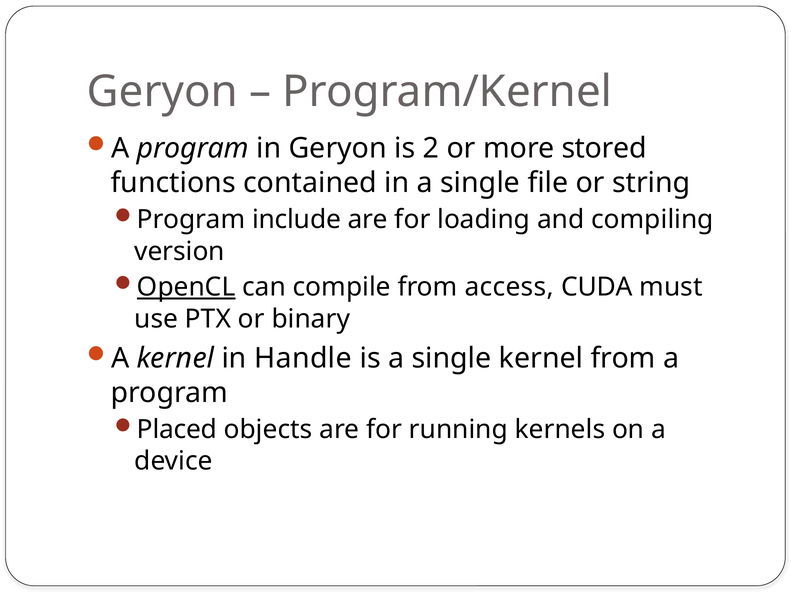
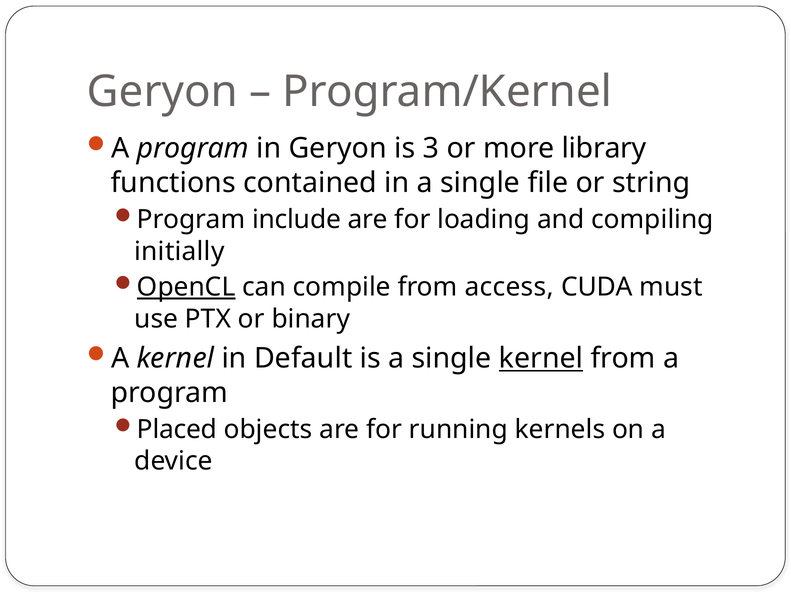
2: 2 -> 3
stored: stored -> library
version: version -> initially
Handle: Handle -> Default
kernel at (541, 358) underline: none -> present
